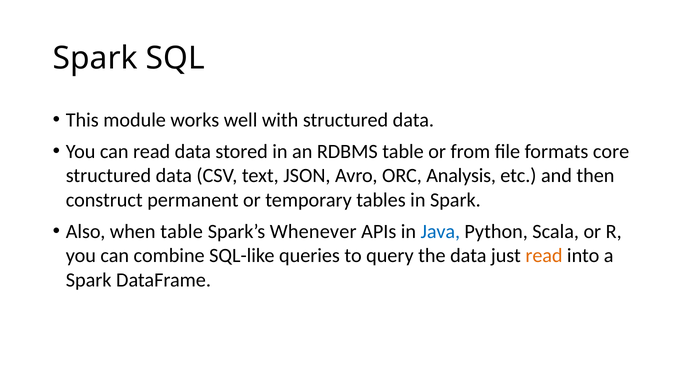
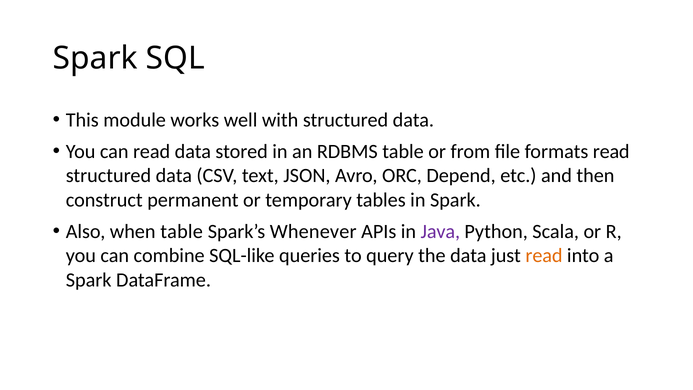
formats core: core -> read
Analysis: Analysis -> Depend
Java colour: blue -> purple
